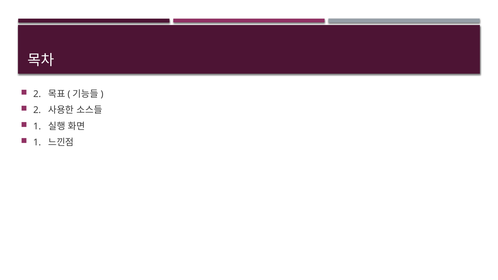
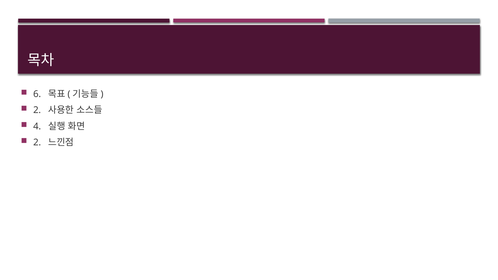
2 at (37, 94): 2 -> 6
1 at (37, 126): 1 -> 4
1 at (37, 143): 1 -> 2
